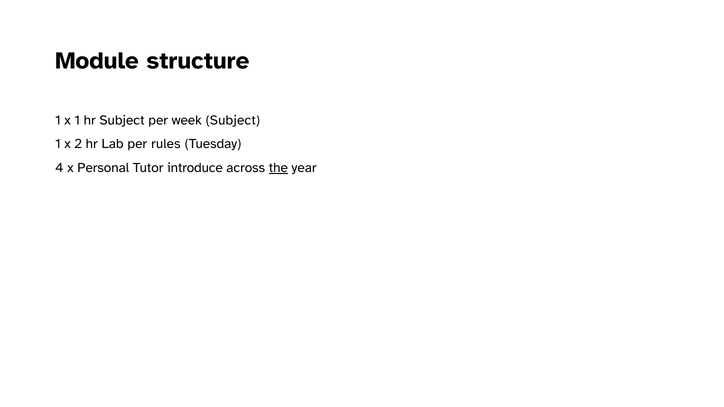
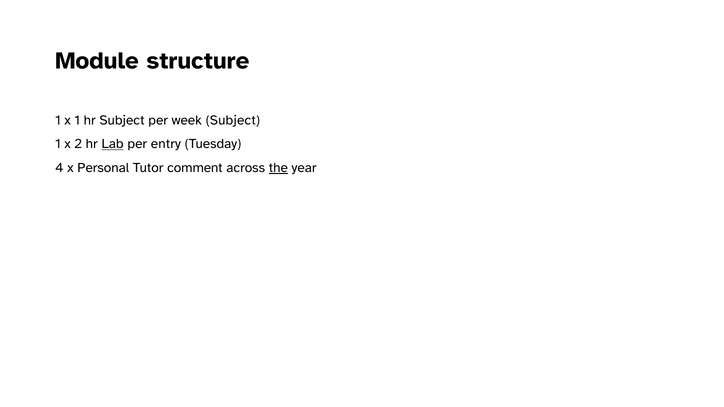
Lab underline: none -> present
rules: rules -> entry
introduce: introduce -> comment
